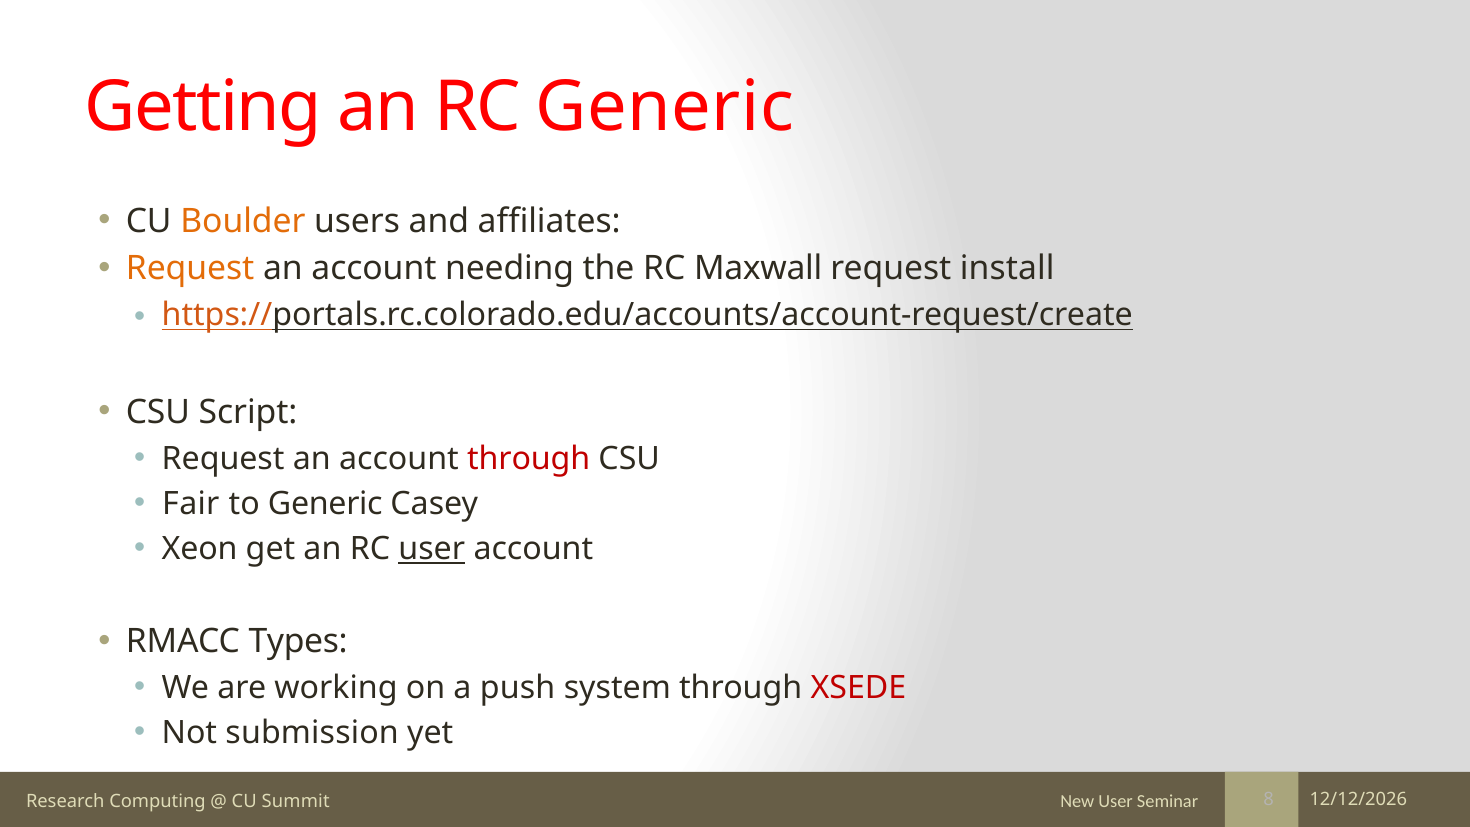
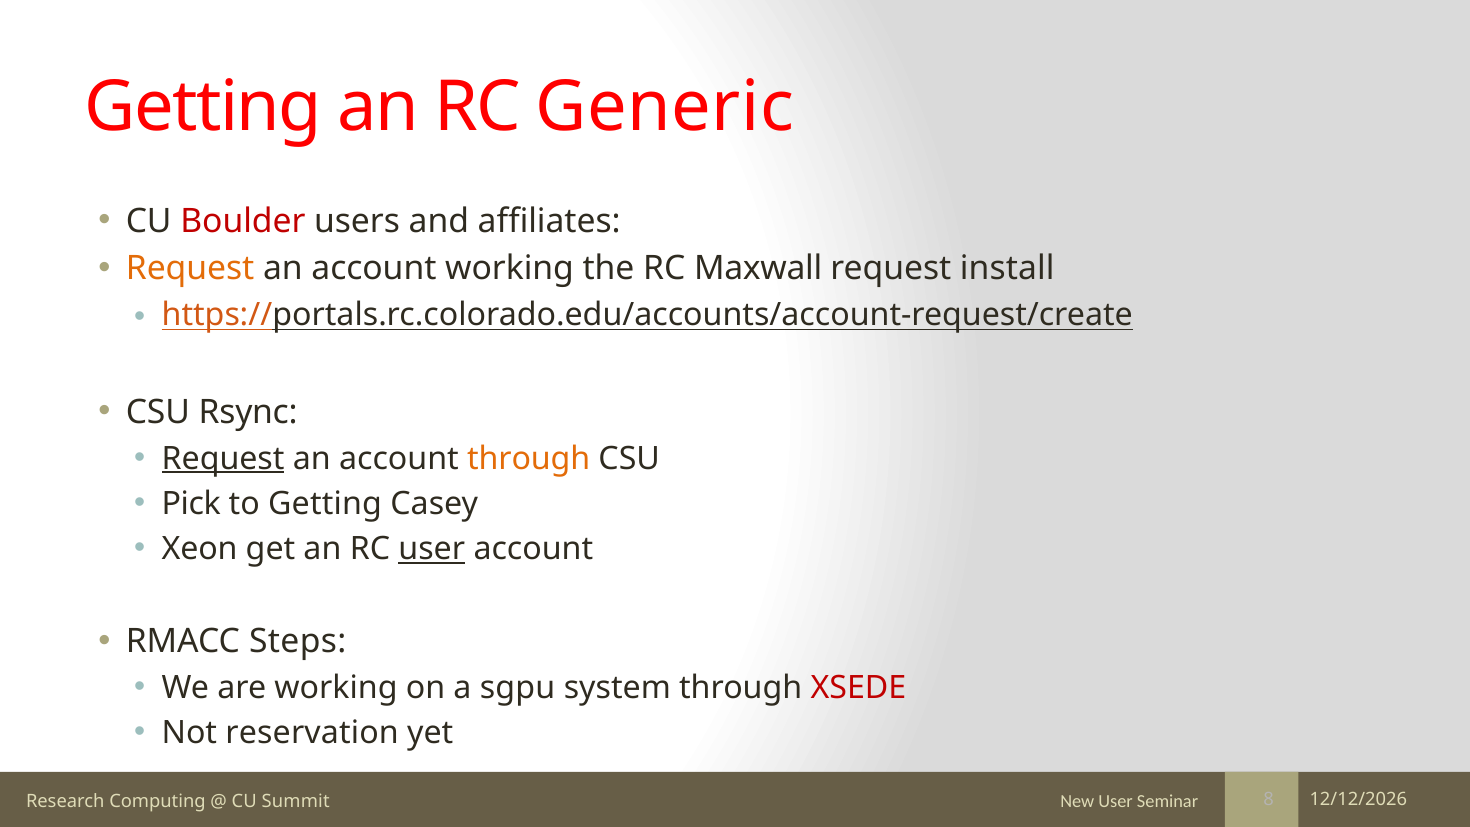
Boulder colour: orange -> red
account needing: needing -> working
Script: Script -> Rsync
Request at (223, 458) underline: none -> present
through at (529, 458) colour: red -> orange
Fair: Fair -> Pick
to Generic: Generic -> Getting
Types: Types -> Steps
push: push -> sgpu
submission: submission -> reservation
